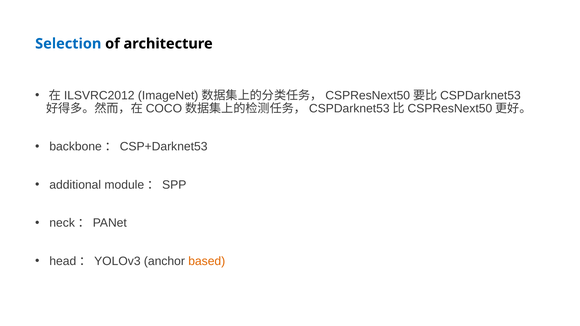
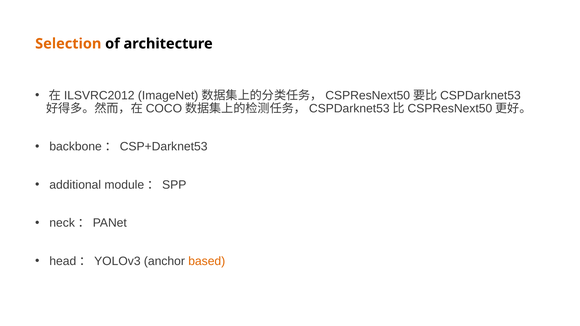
Selection colour: blue -> orange
